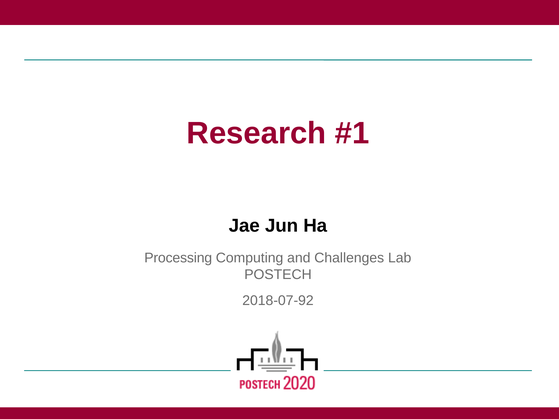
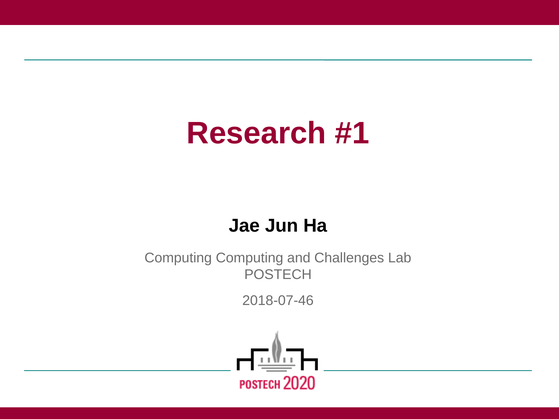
Processing at (178, 258): Processing -> Computing
2018-07-92: 2018-07-92 -> 2018-07-46
